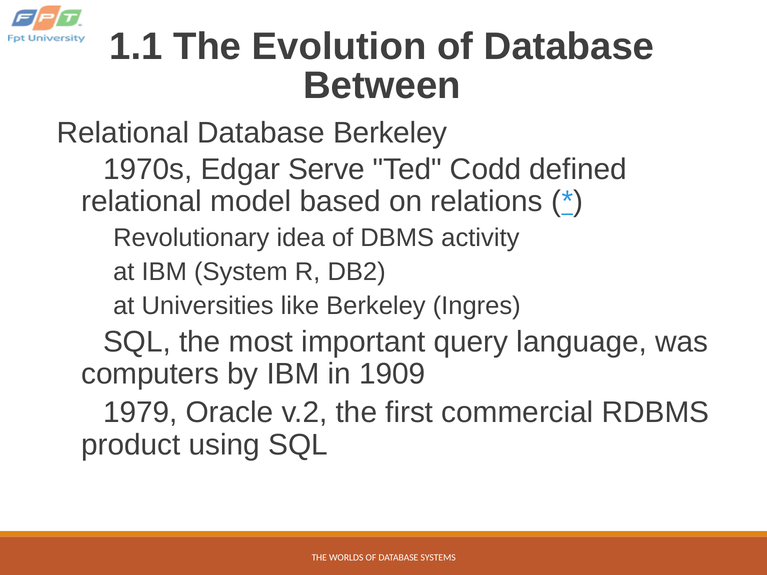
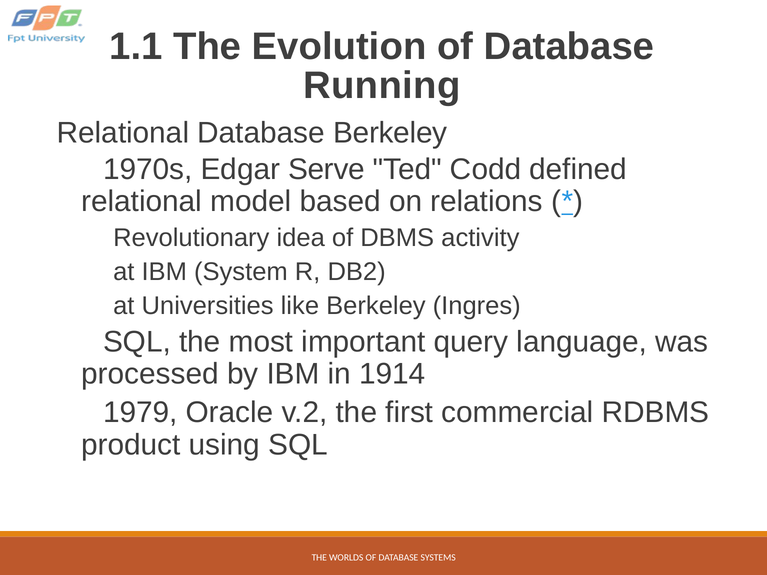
Between: Between -> Running
computers: computers -> processed
1909: 1909 -> 1914
